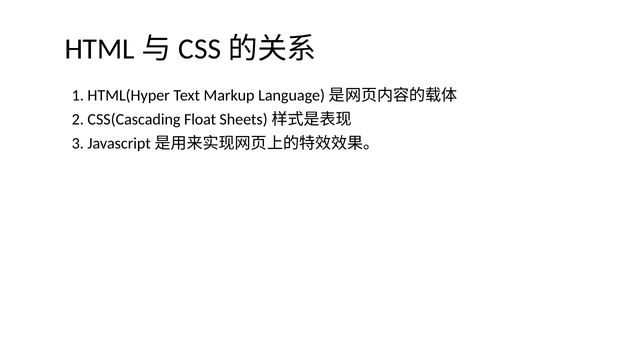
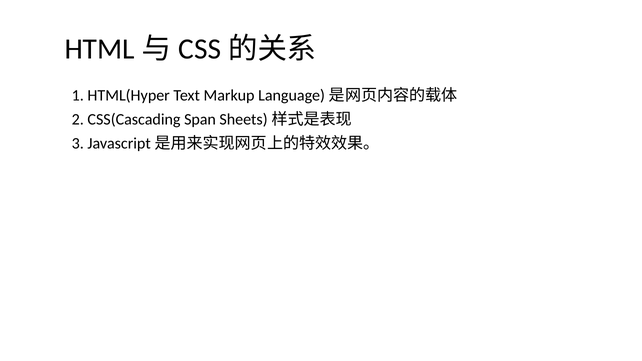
Float: Float -> Span
